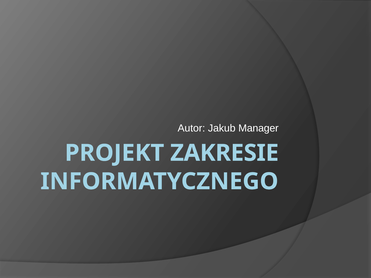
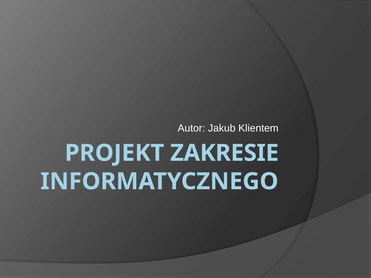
Manager: Manager -> Klientem
